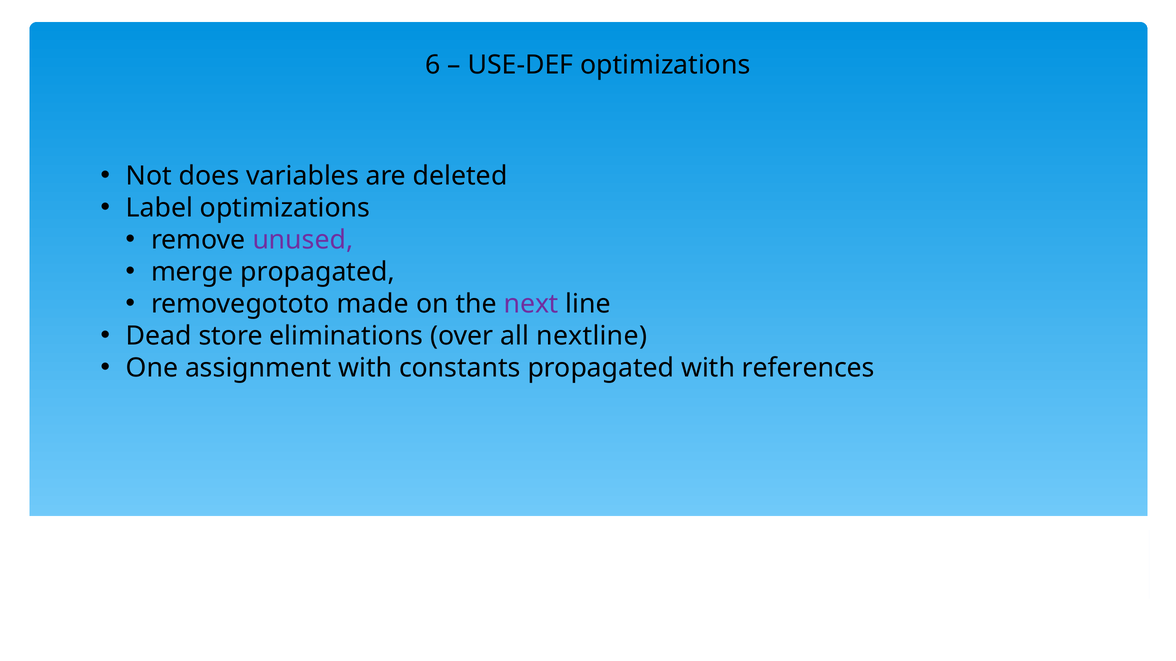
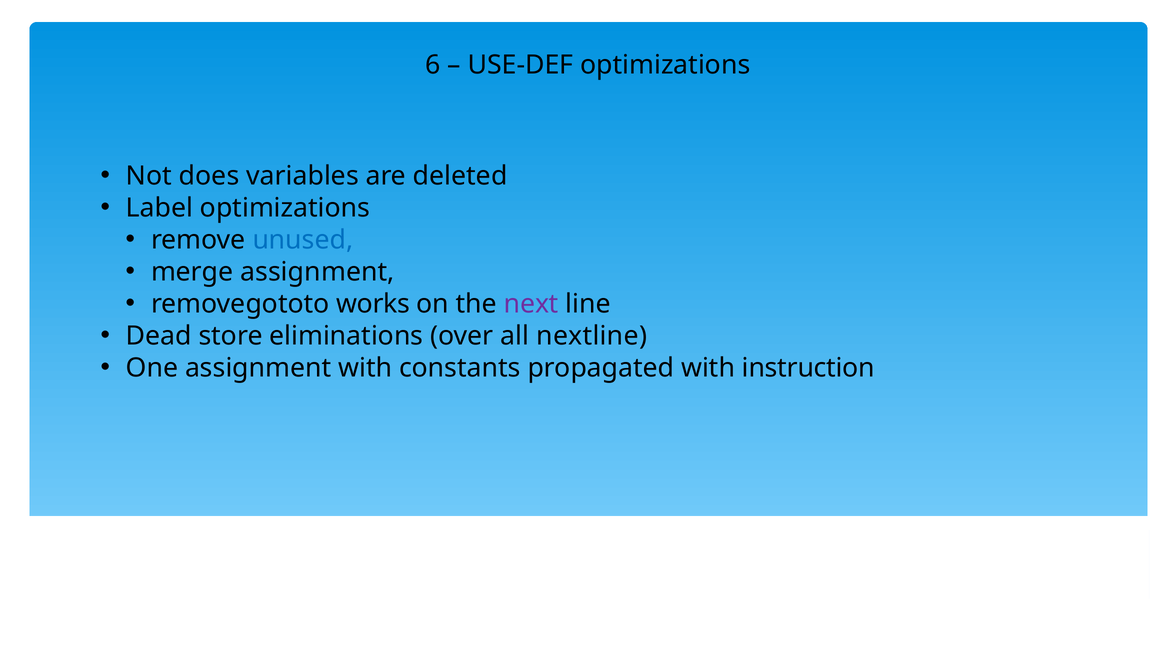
unused colour: purple -> blue
merge propagated: propagated -> assignment
made: made -> works
references: references -> instruction
